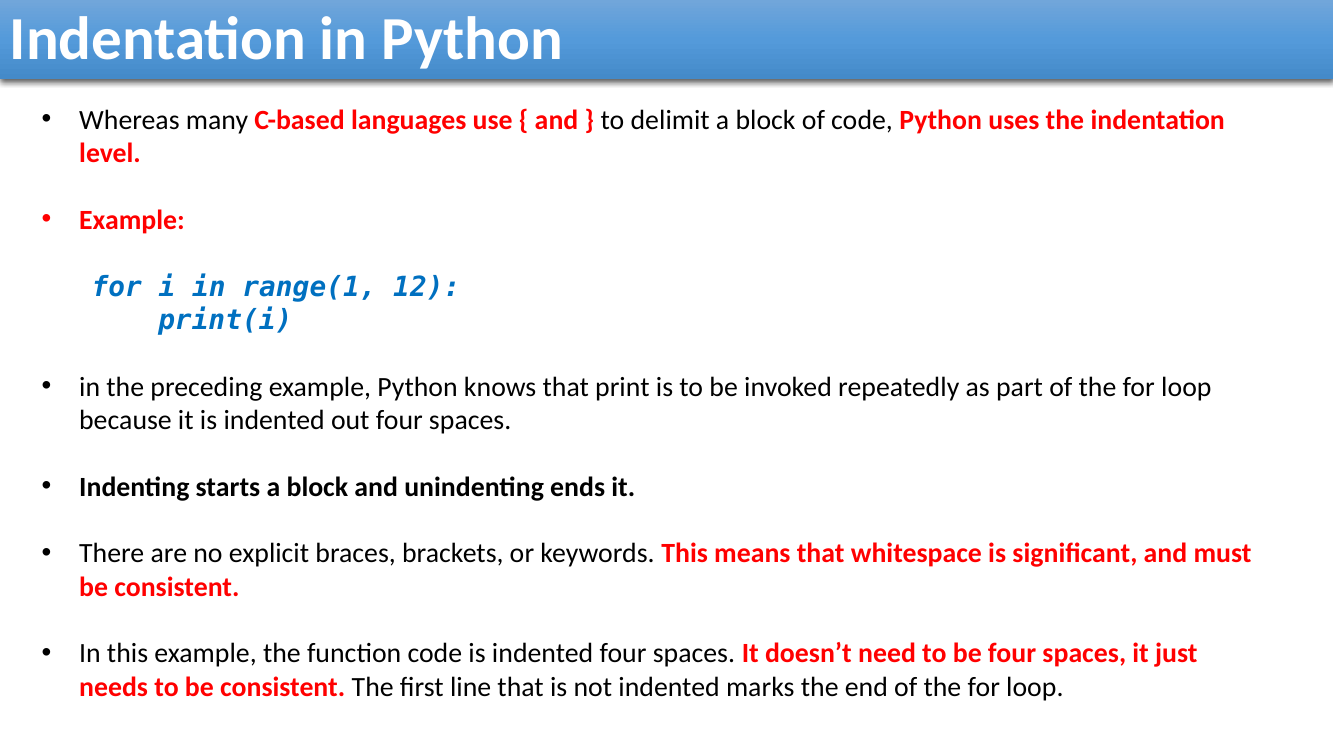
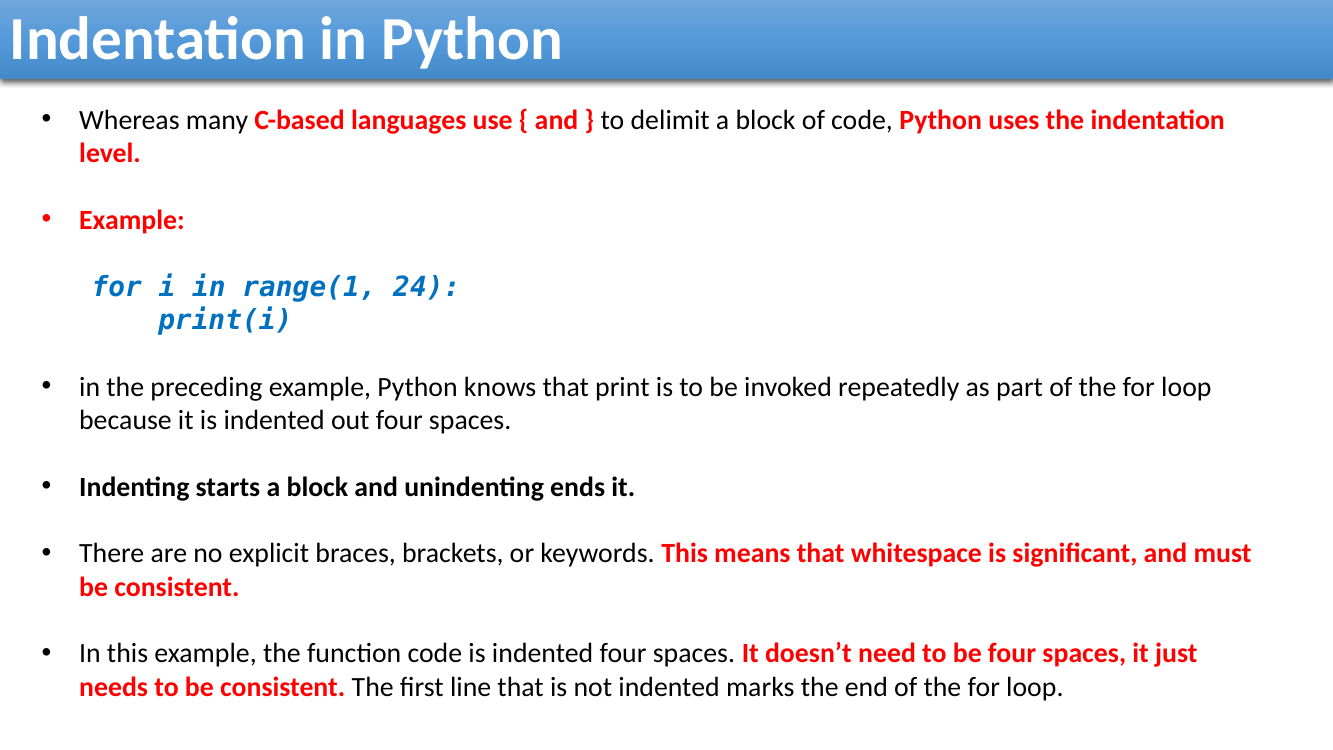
12: 12 -> 24
